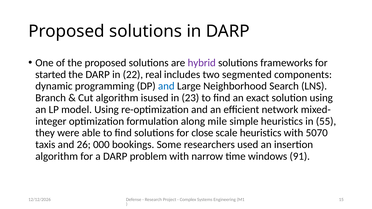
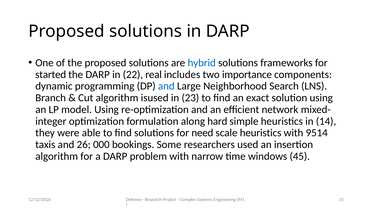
hybrid colour: purple -> blue
segmented: segmented -> importance
mile: mile -> hard
55: 55 -> 14
close: close -> need
5070: 5070 -> 9514
91: 91 -> 45
